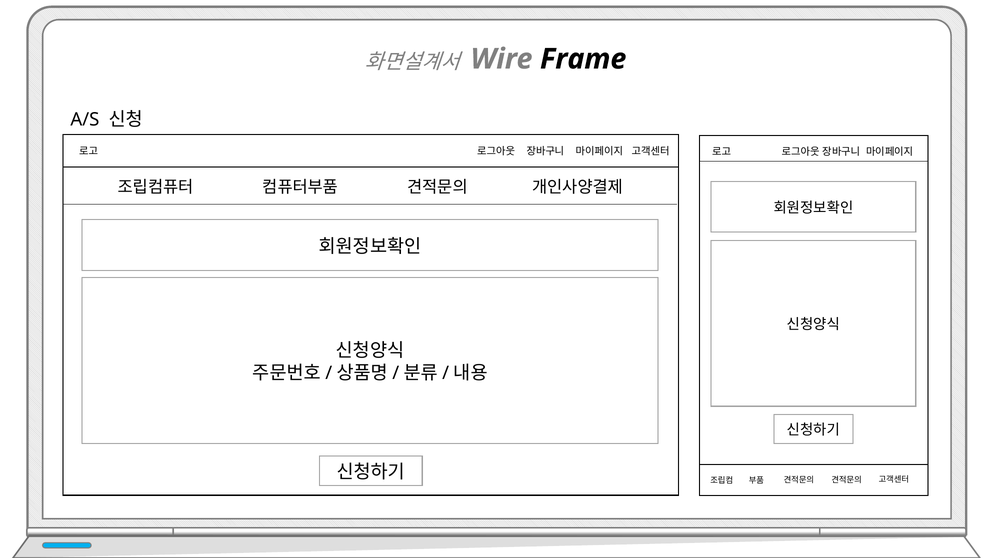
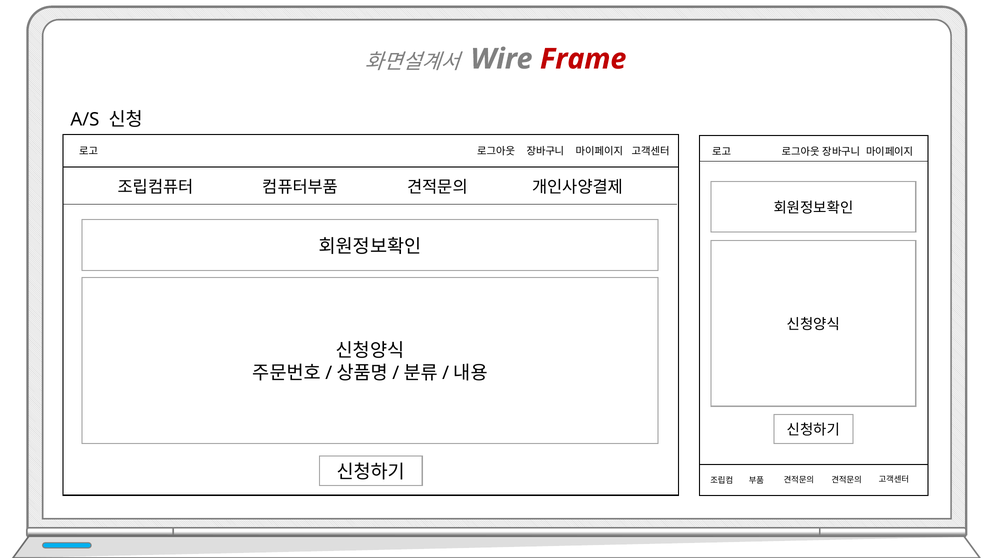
Frame colour: black -> red
